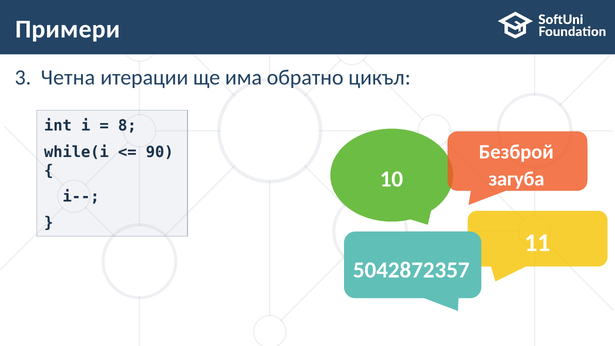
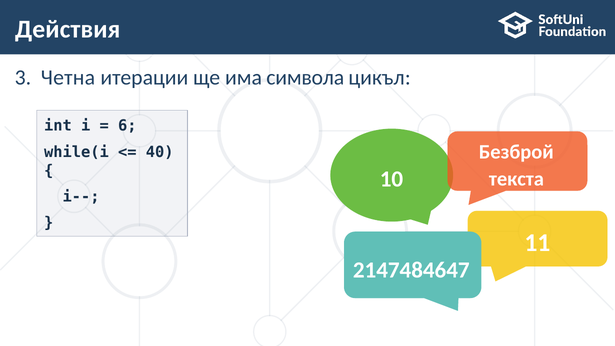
Примери: Примери -> Действия
обратно: обратно -> символа
8: 8 -> 6
90: 90 -> 40
загуба: загуба -> текста
5042872357: 5042872357 -> 2147484647
